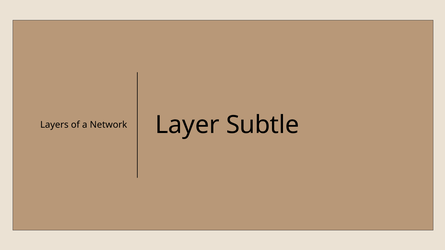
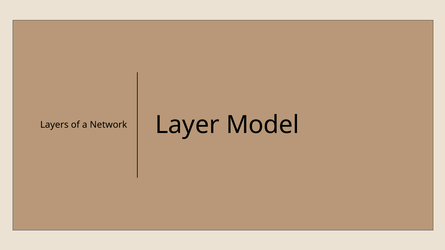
Subtle: Subtle -> Model
